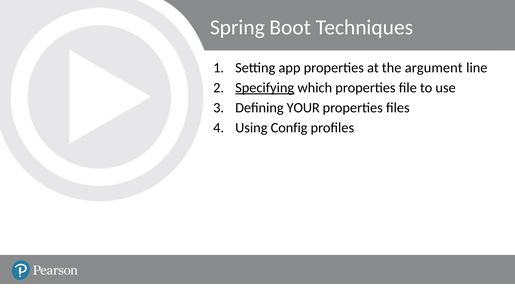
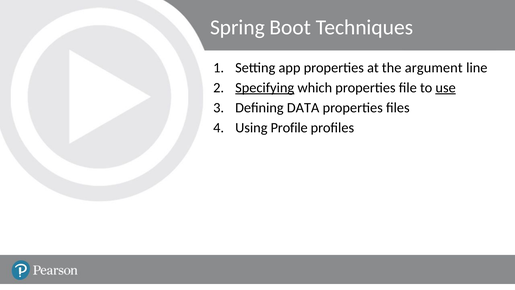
use underline: none -> present
YOUR: YOUR -> DATA
Config: Config -> Profile
